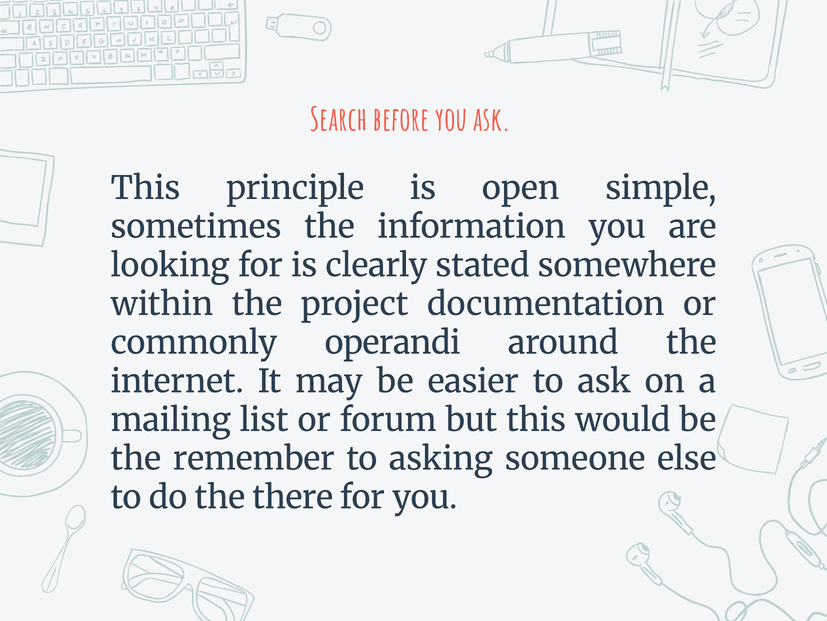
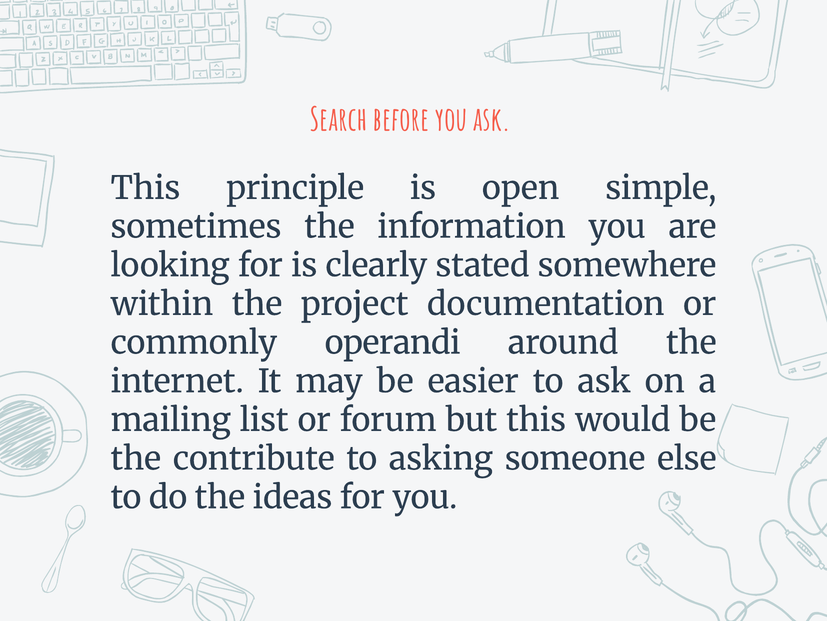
remember: remember -> contribute
there: there -> ideas
